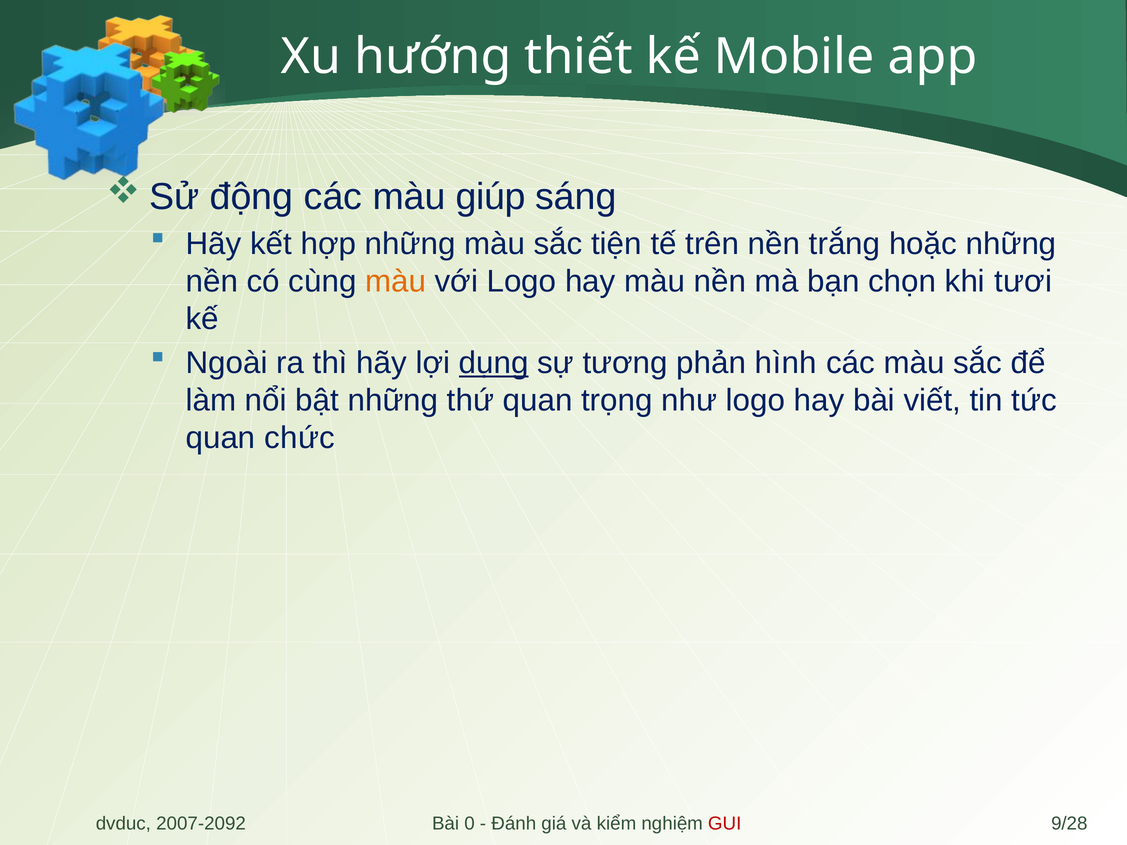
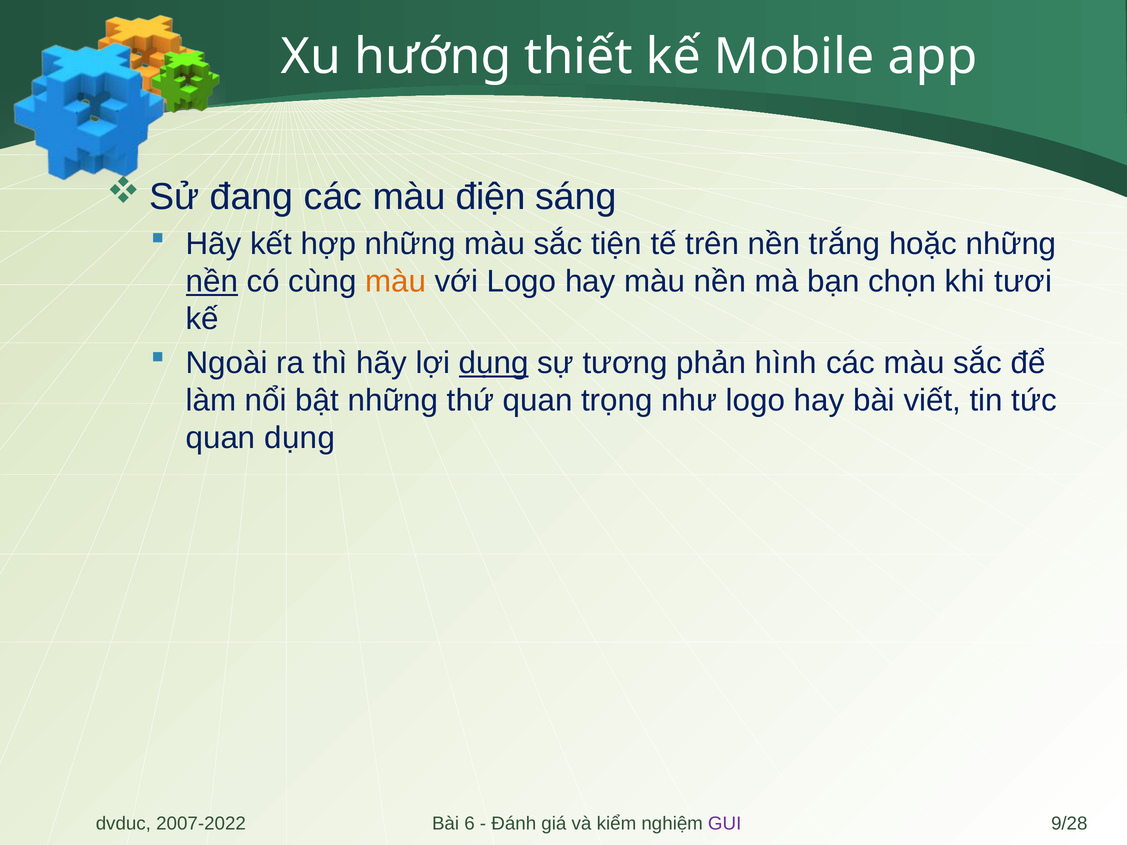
động: động -> đang
giúp: giúp -> điện
nền at (212, 282) underline: none -> present
quan chức: chức -> dụng
2007-2092: 2007-2092 -> 2007-2022
0: 0 -> 6
GUI colour: red -> purple
